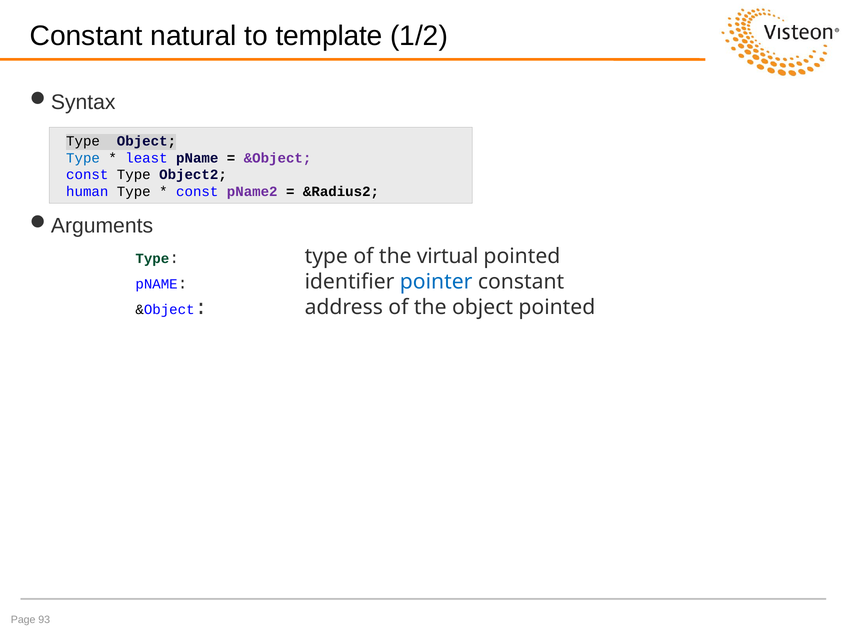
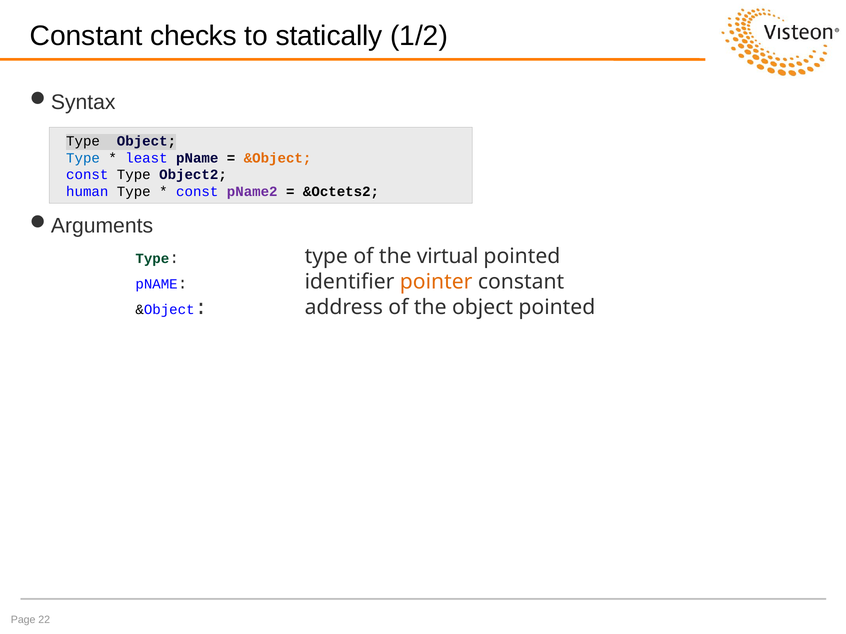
natural: natural -> checks
template: template -> statically
&Object at (278, 158) colour: purple -> orange
&Radius2: &Radius2 -> &Octets2
pointer colour: blue -> orange
93: 93 -> 22
